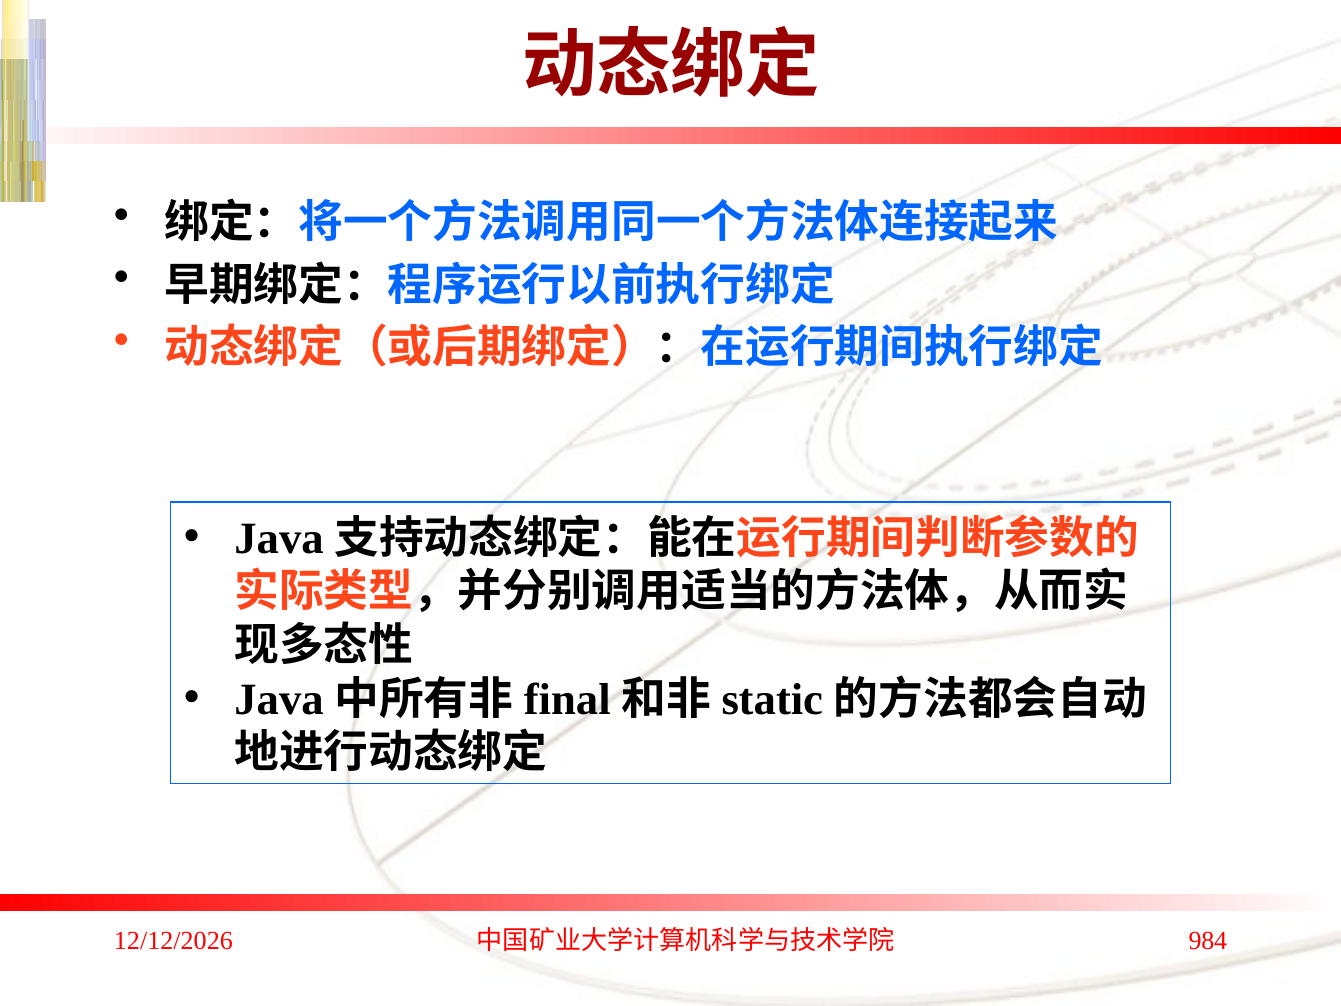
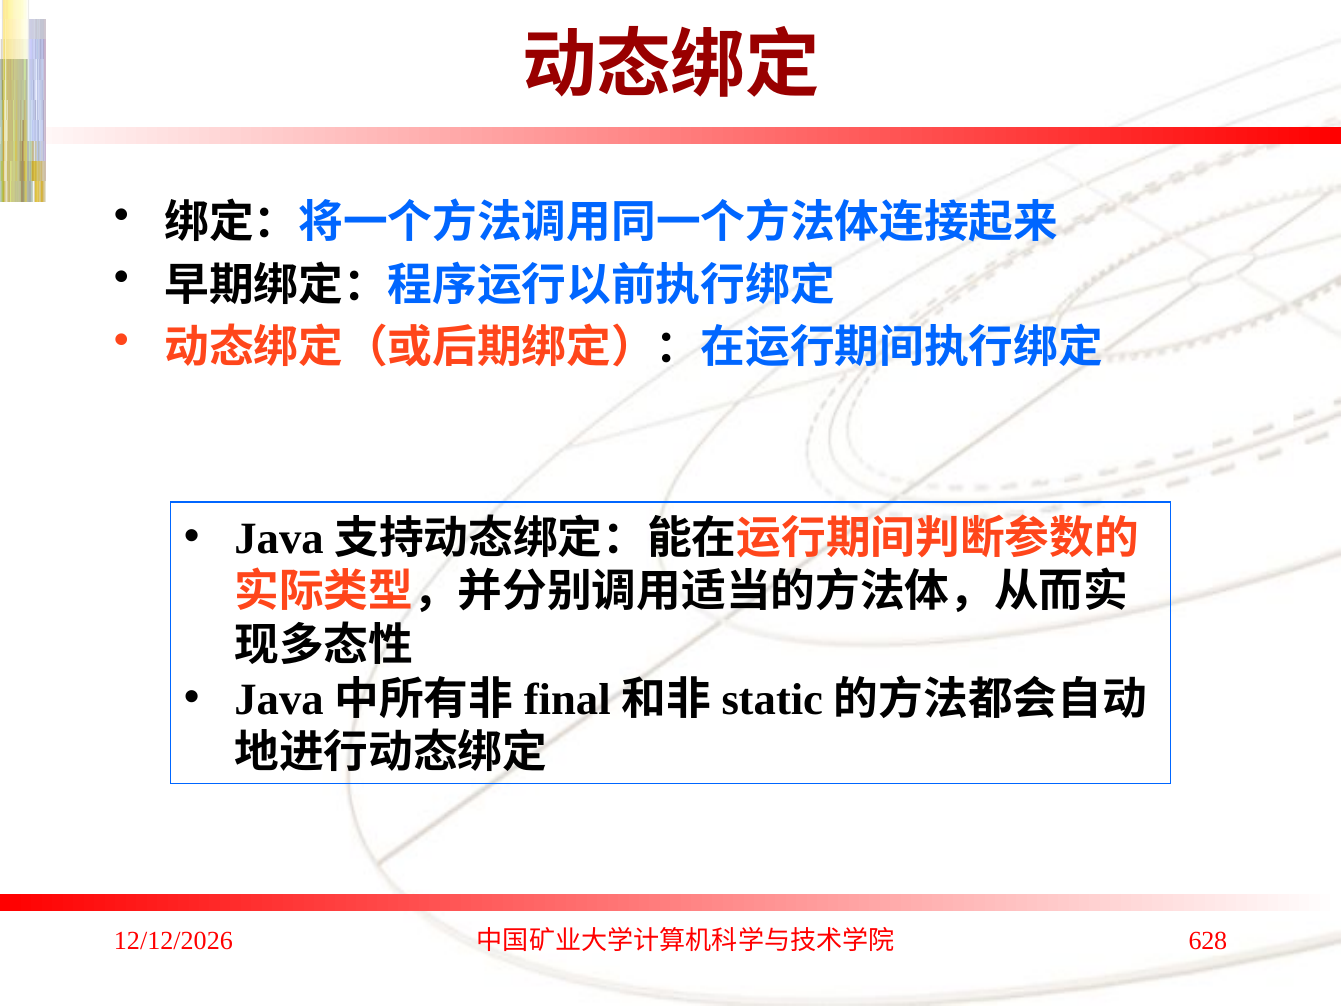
984: 984 -> 628
